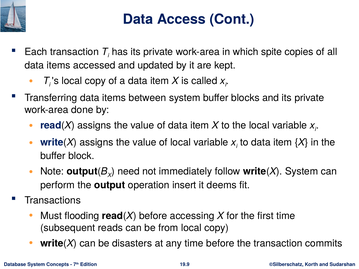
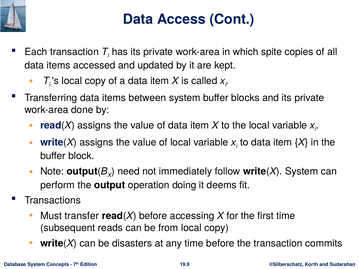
insert: insert -> doing
flooding: flooding -> transfer
